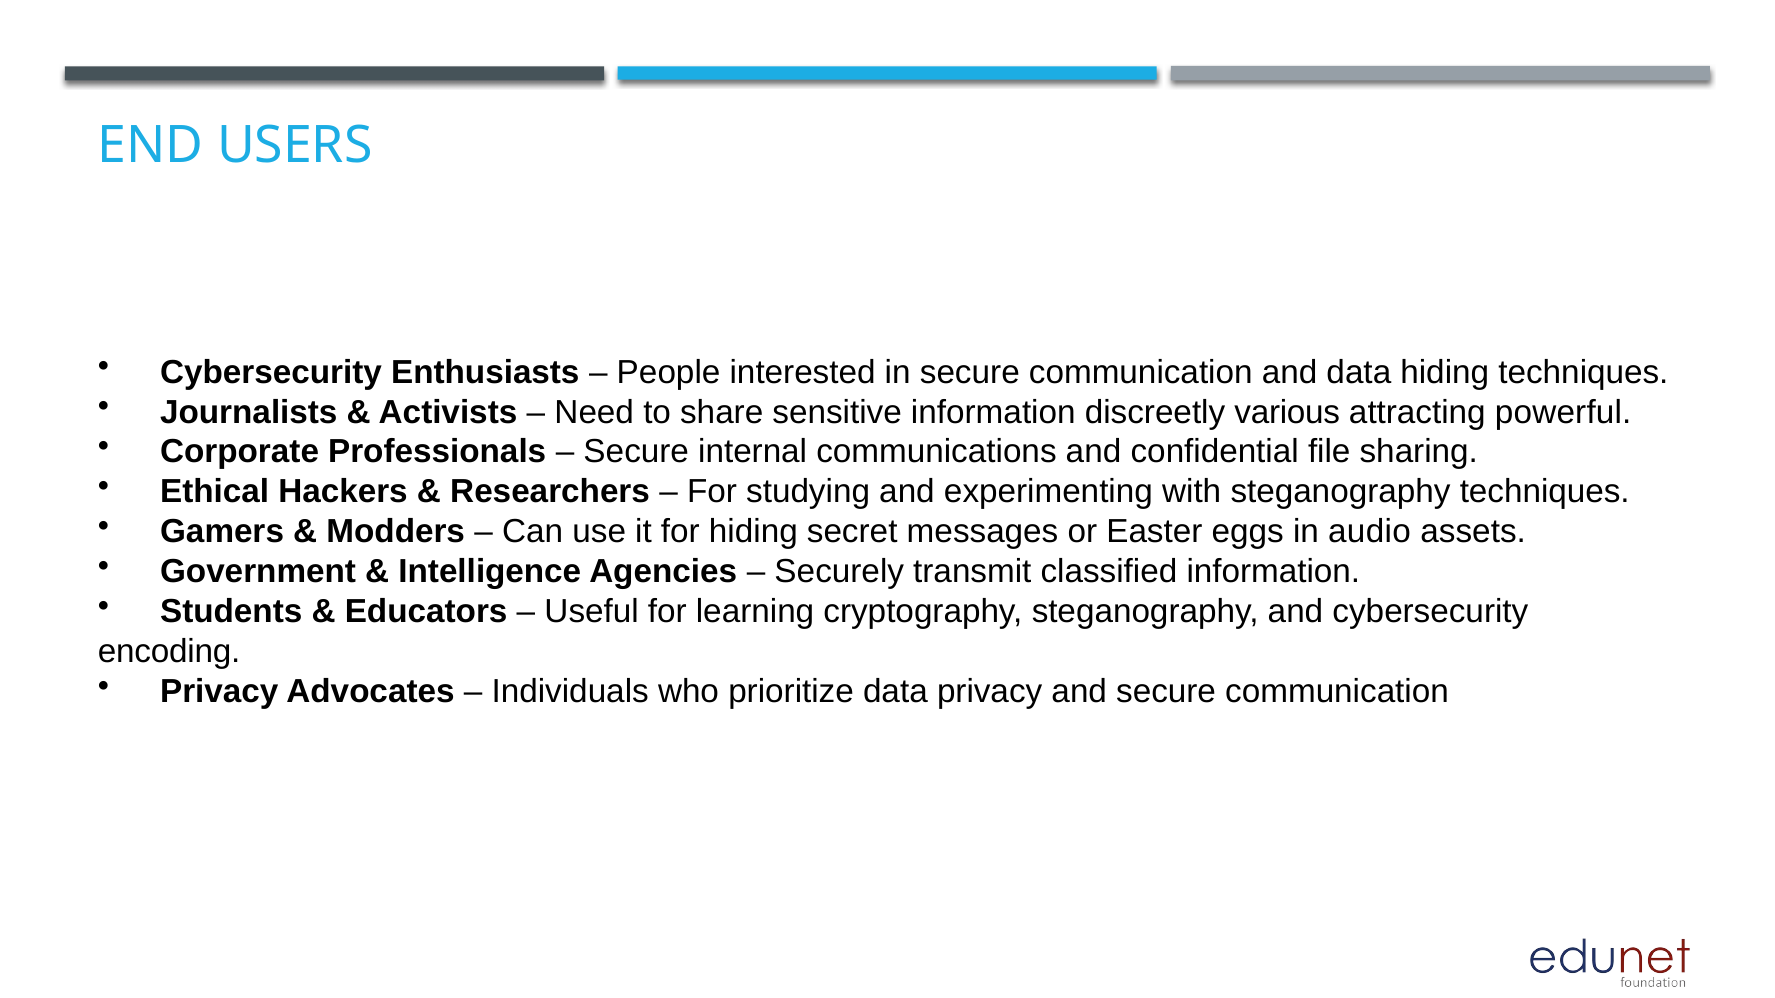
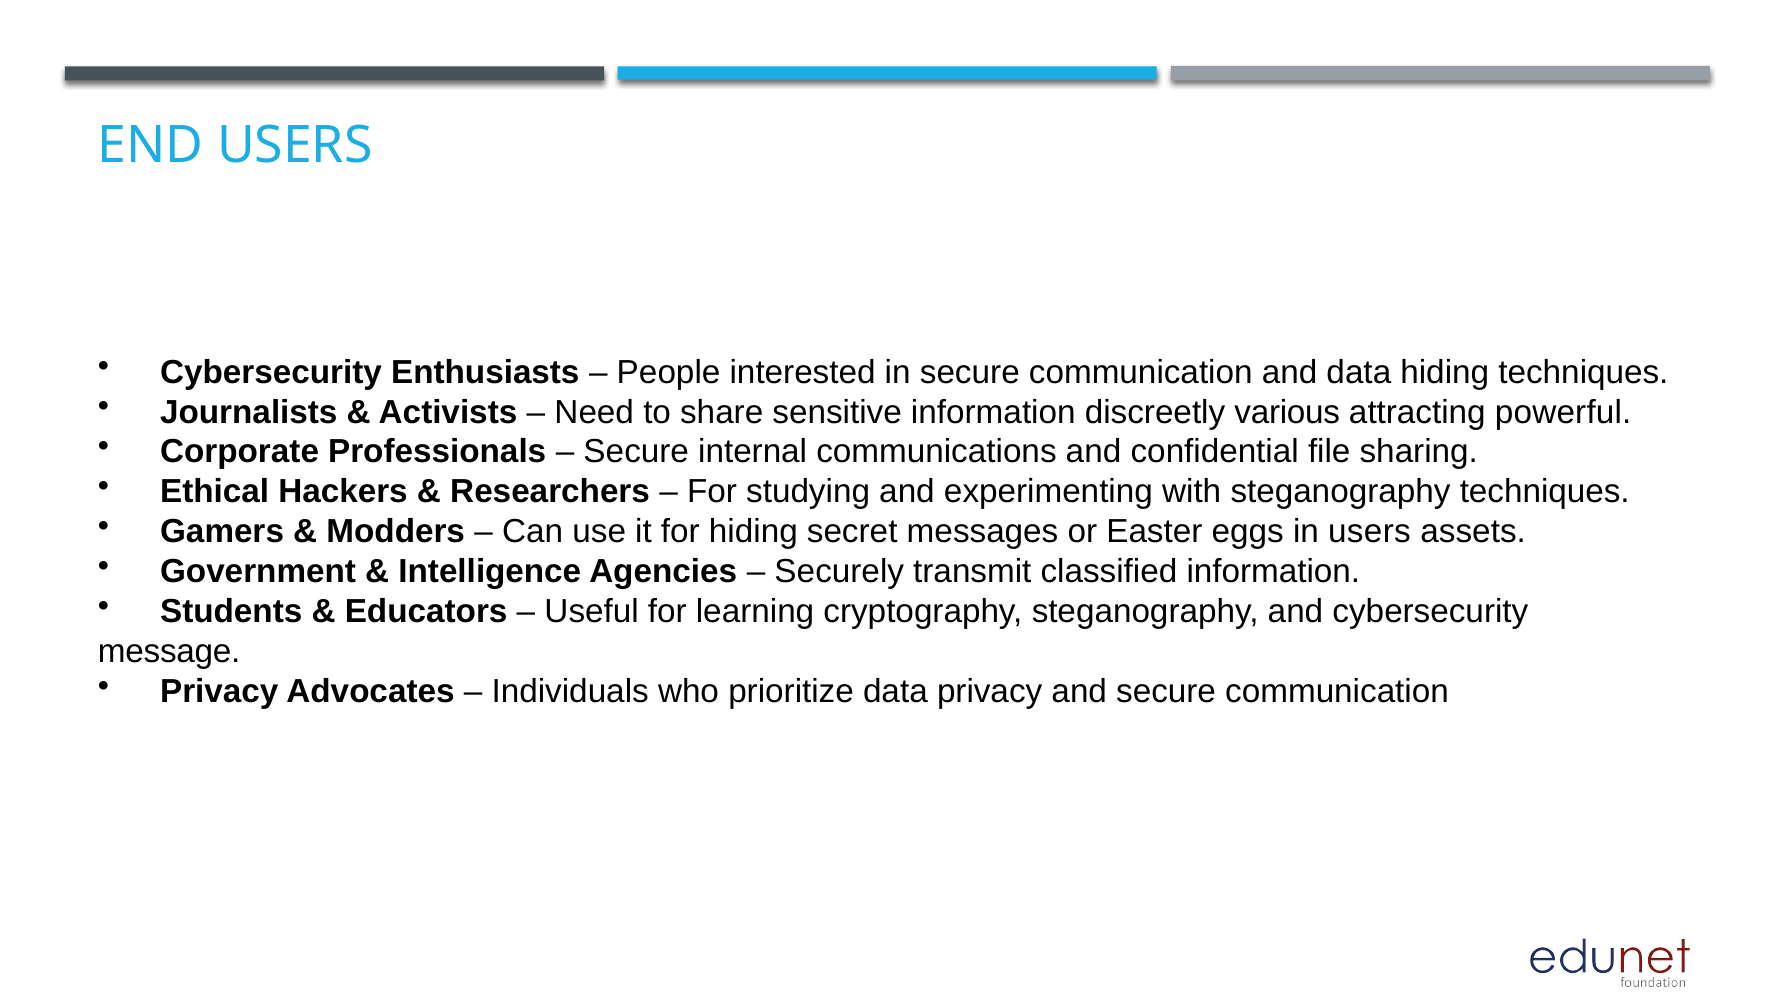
in audio: audio -> users
encoding: encoding -> message
